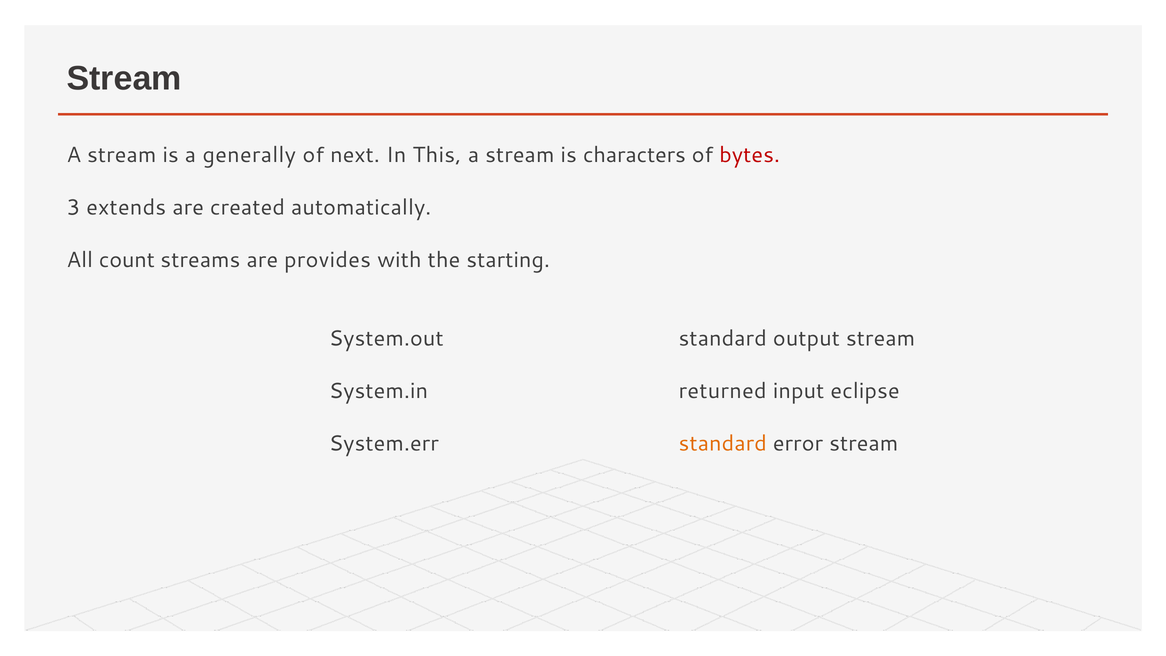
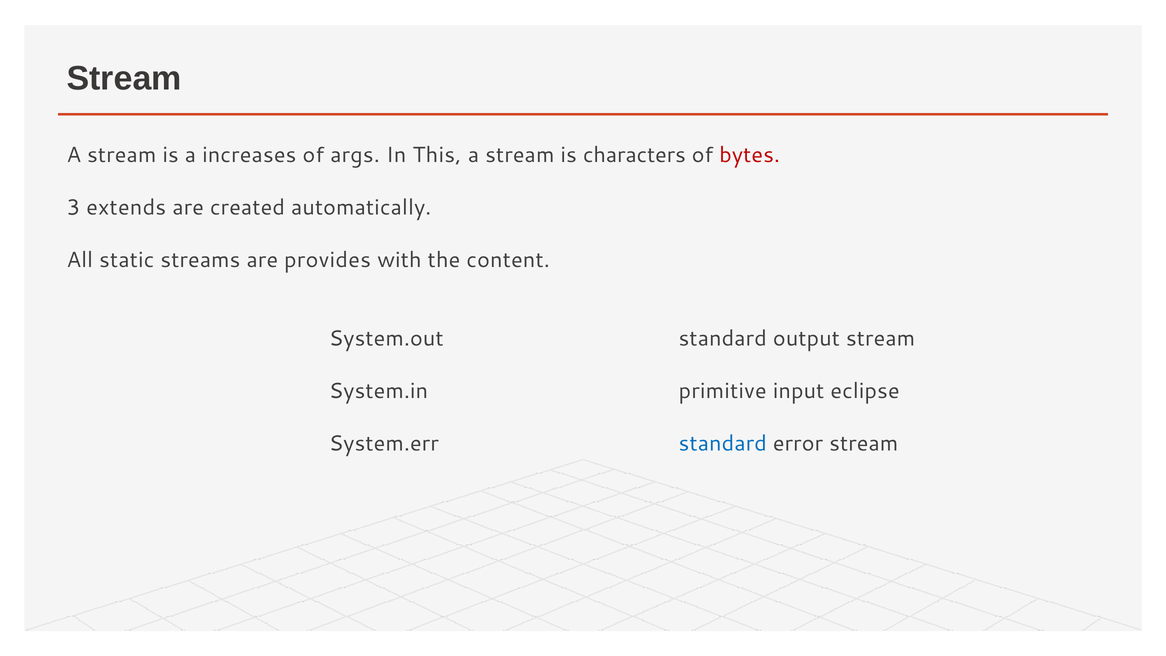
generally: generally -> increases
next: next -> args
count: count -> static
starting: starting -> content
returned: returned -> primitive
standard at (723, 443) colour: orange -> blue
